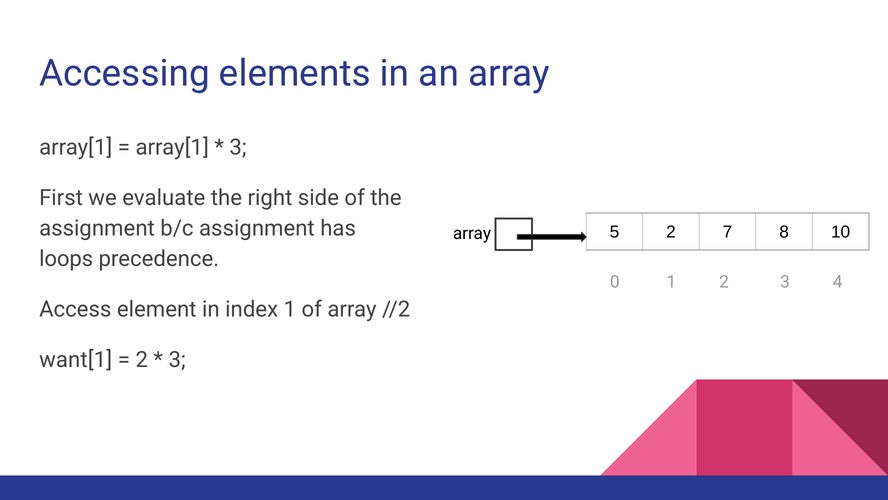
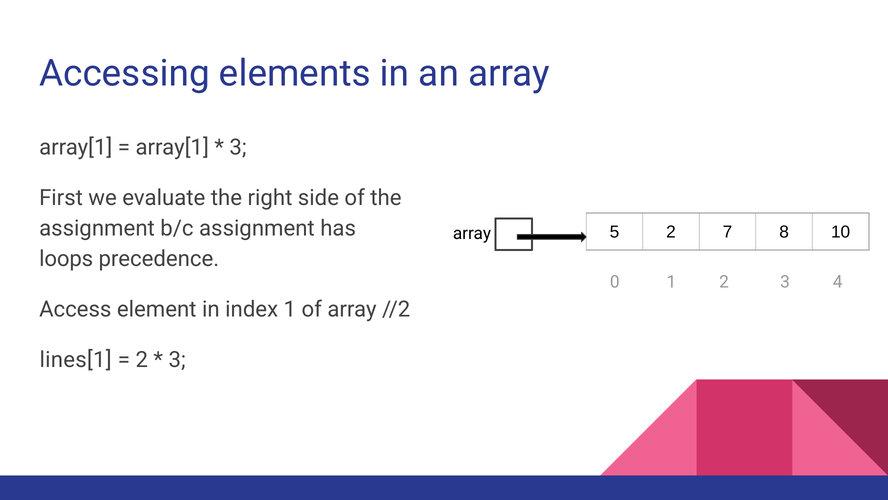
want[1: want[1 -> lines[1
